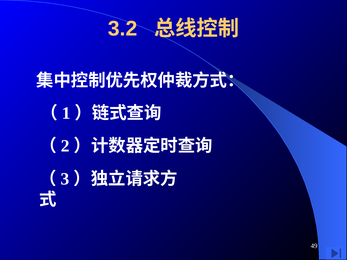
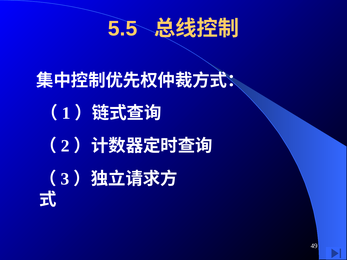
3.2: 3.2 -> 5.5
